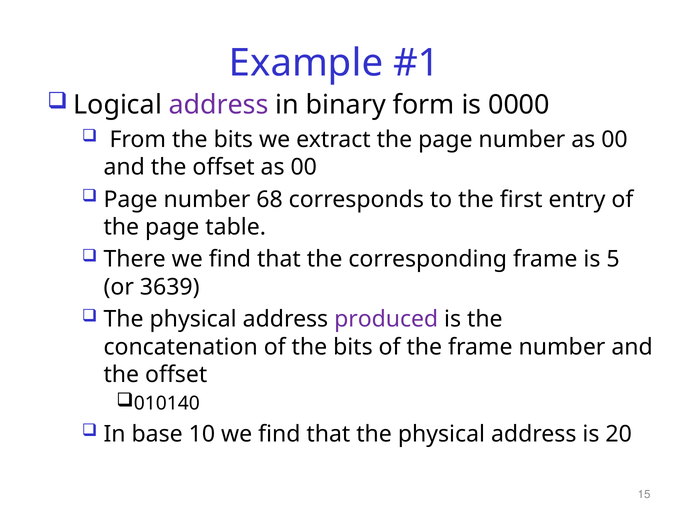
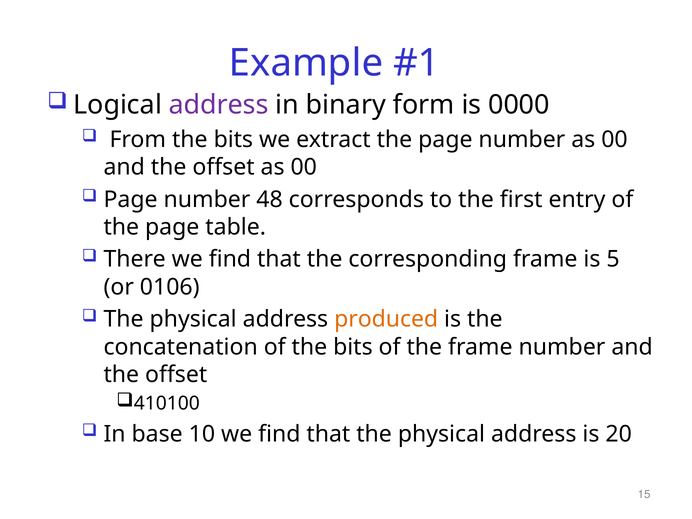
68: 68 -> 48
3639: 3639 -> 0106
produced colour: purple -> orange
010140: 010140 -> 410100
